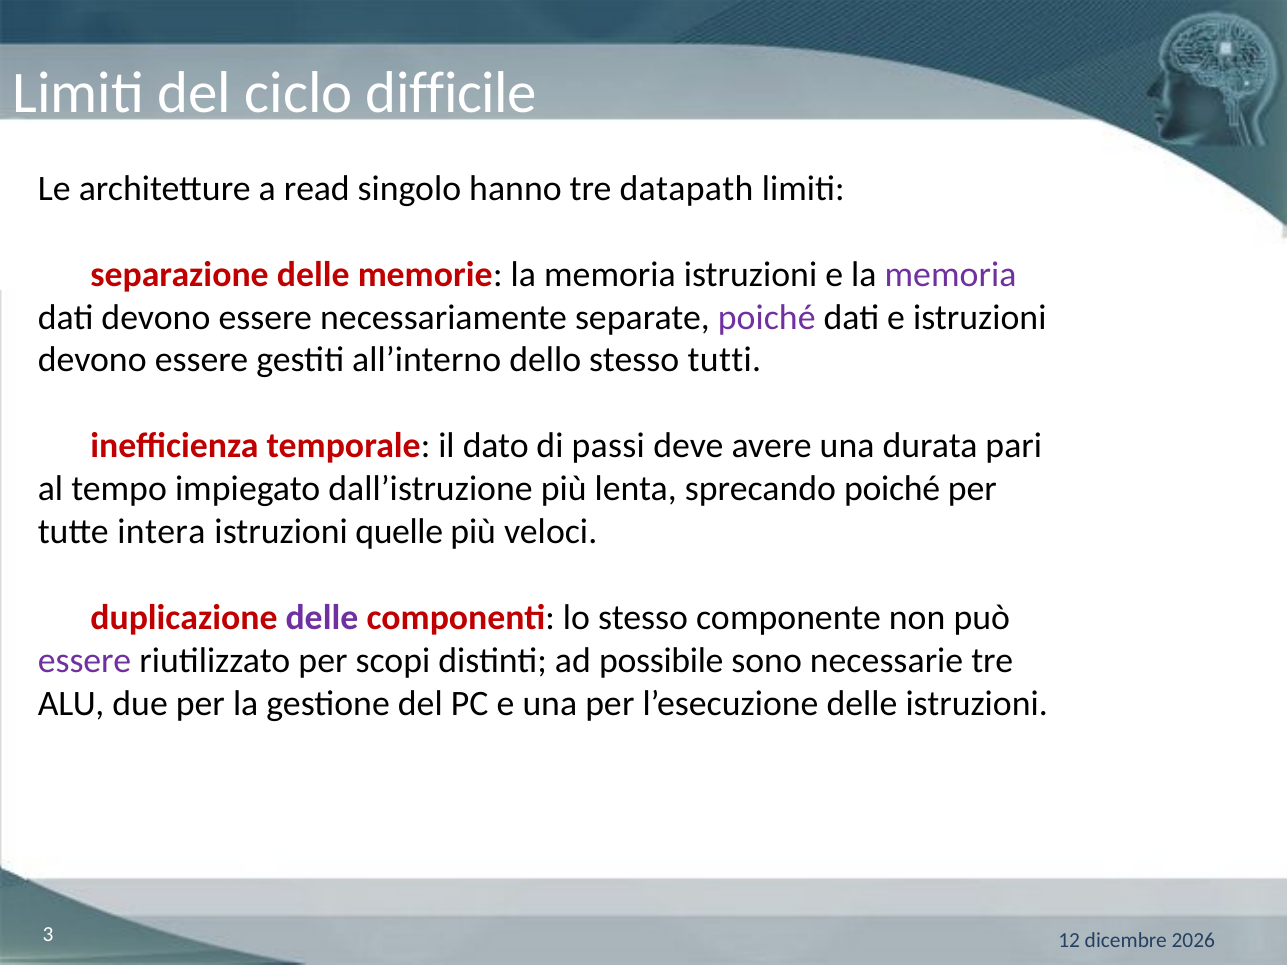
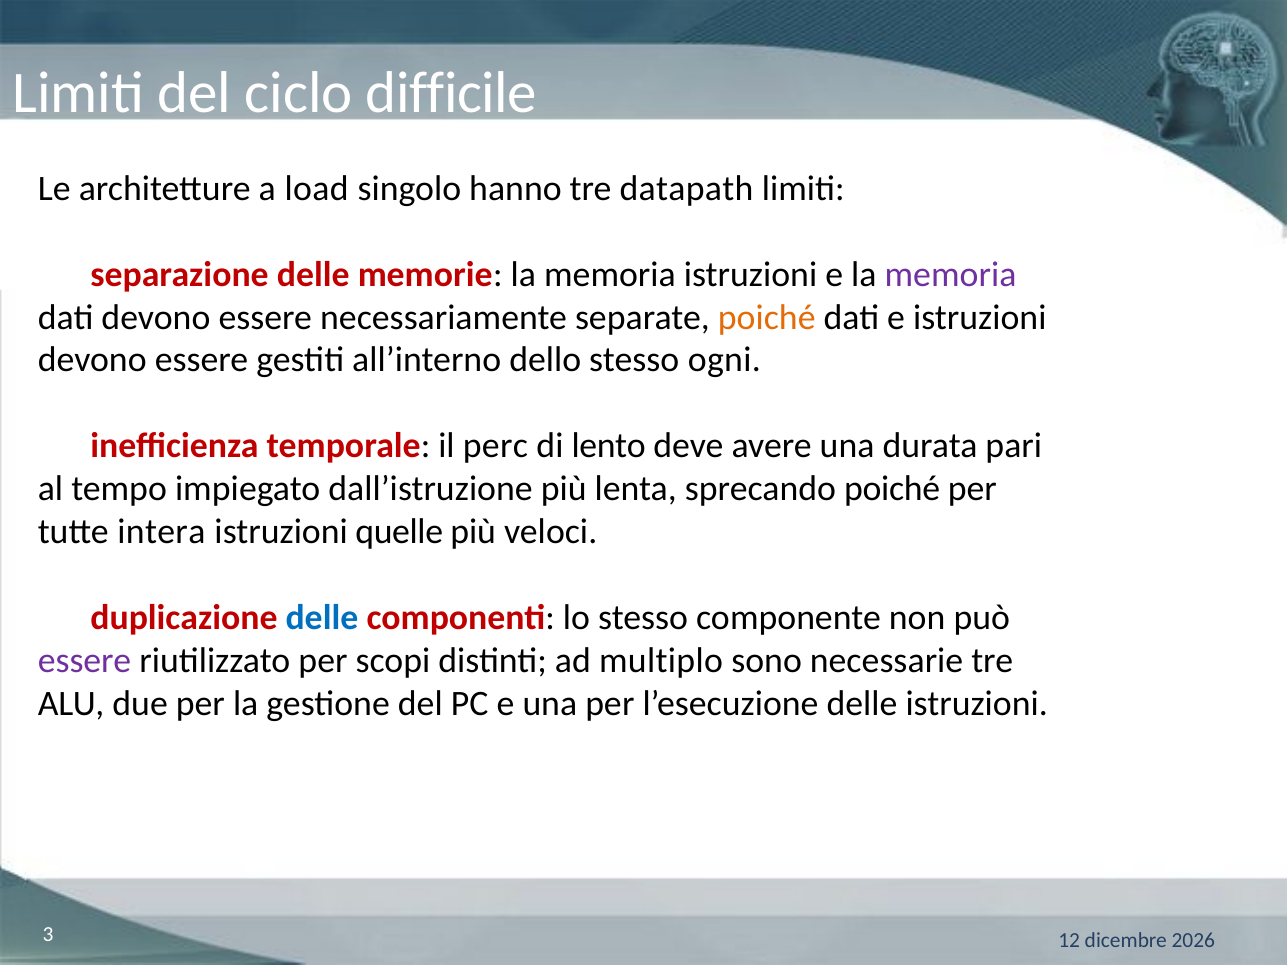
read: read -> load
poiché at (767, 317) colour: purple -> orange
tutti: tutti -> ogni
dato: dato -> perc
passi: passi -> lento
delle at (322, 618) colour: purple -> blue
possibile: possibile -> multiplo
